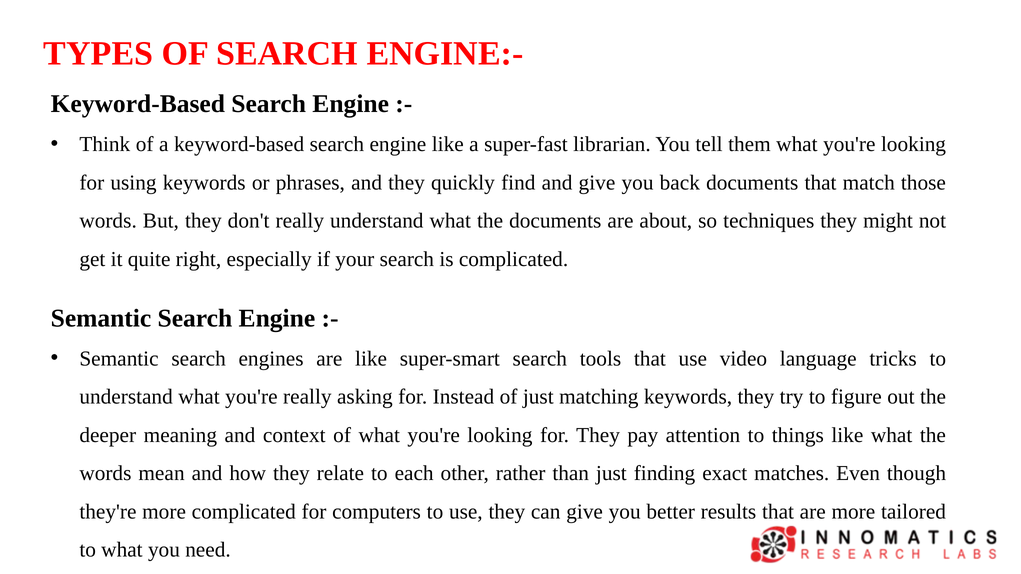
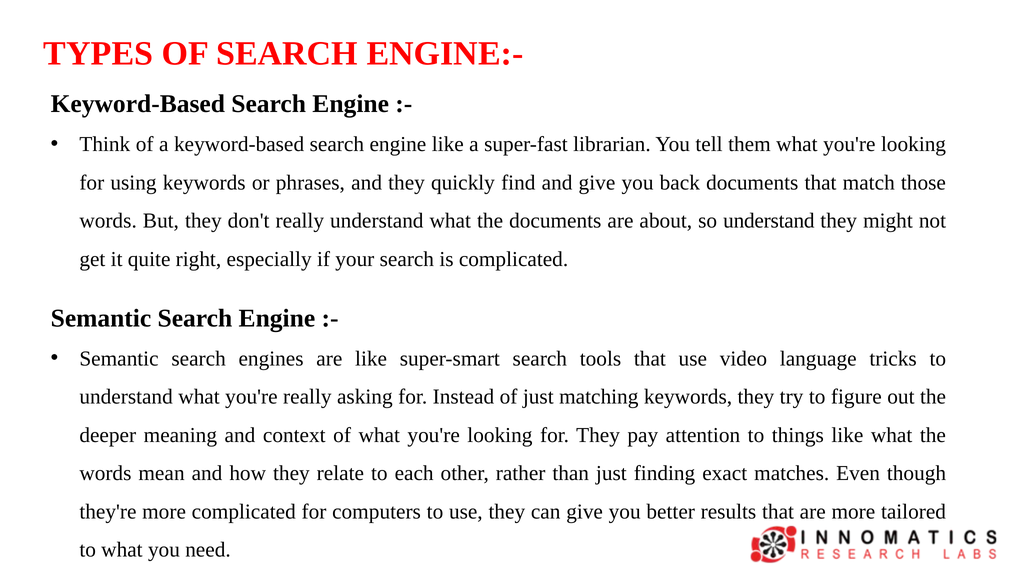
so techniques: techniques -> understand
